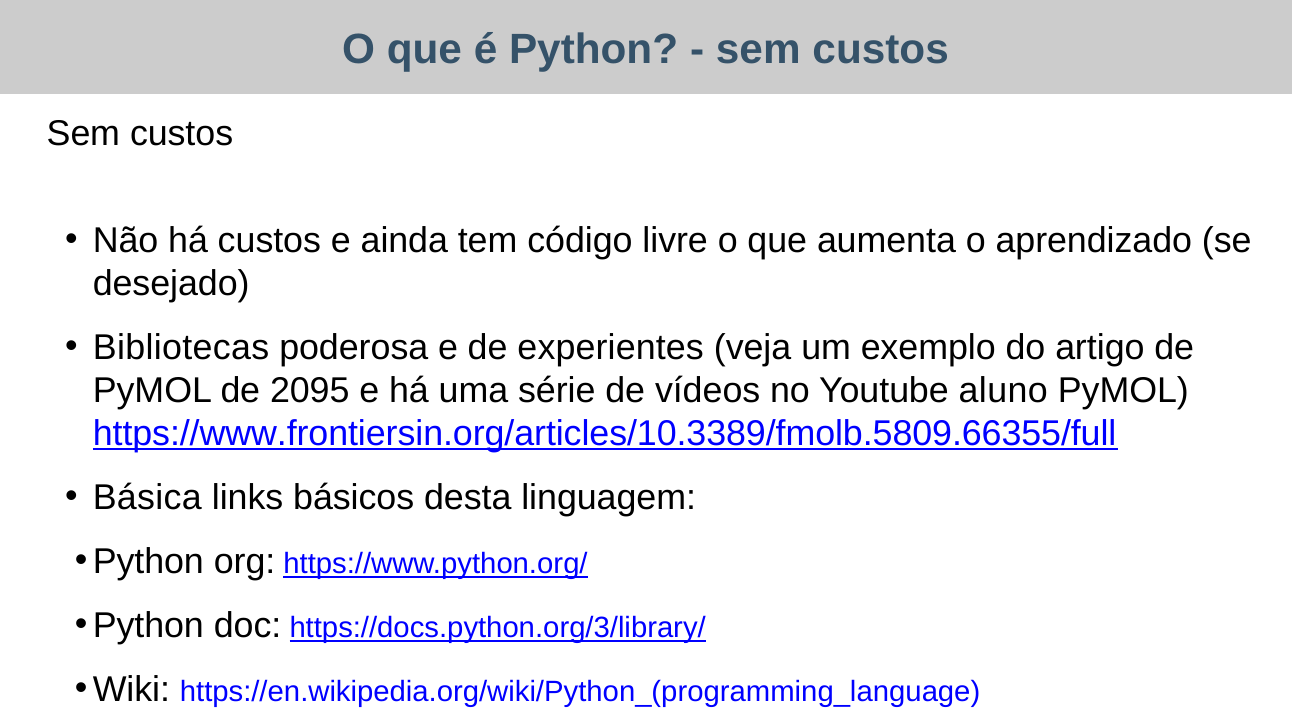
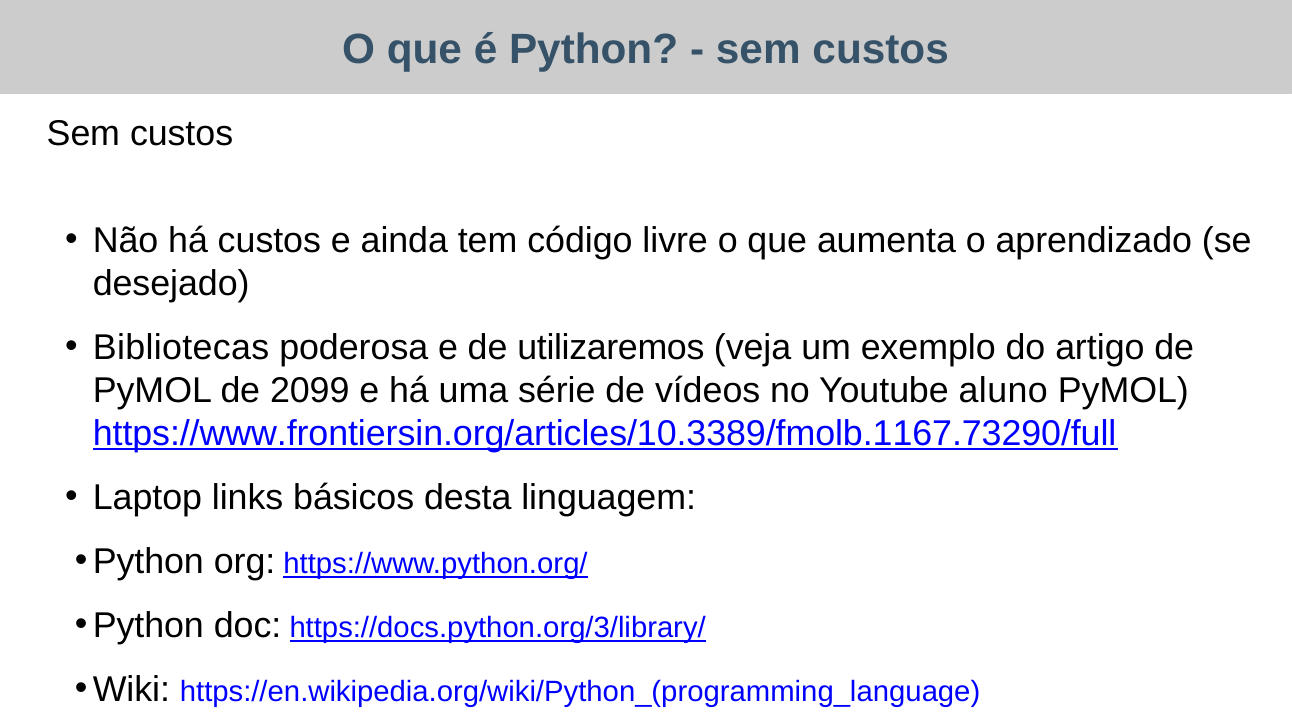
experientes: experientes -> utilizaremos
2095: 2095 -> 2099
https://www.frontiersin.org/articles/10.3389/fmolb.5809.66355/full: https://www.frontiersin.org/articles/10.3389/fmolb.5809.66355/full -> https://www.frontiersin.org/articles/10.3389/fmolb.1167.73290/full
Básica: Básica -> Laptop
